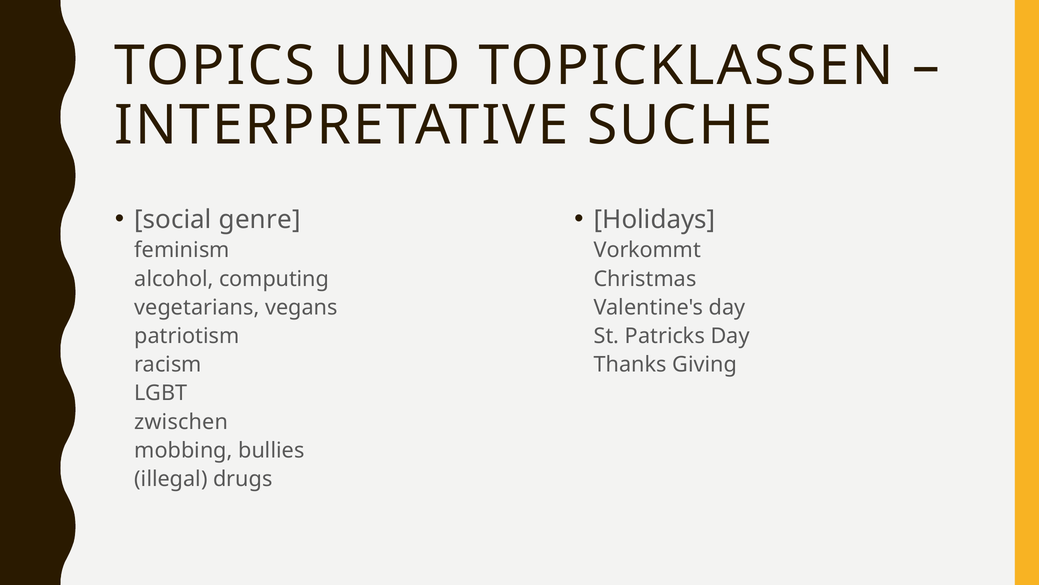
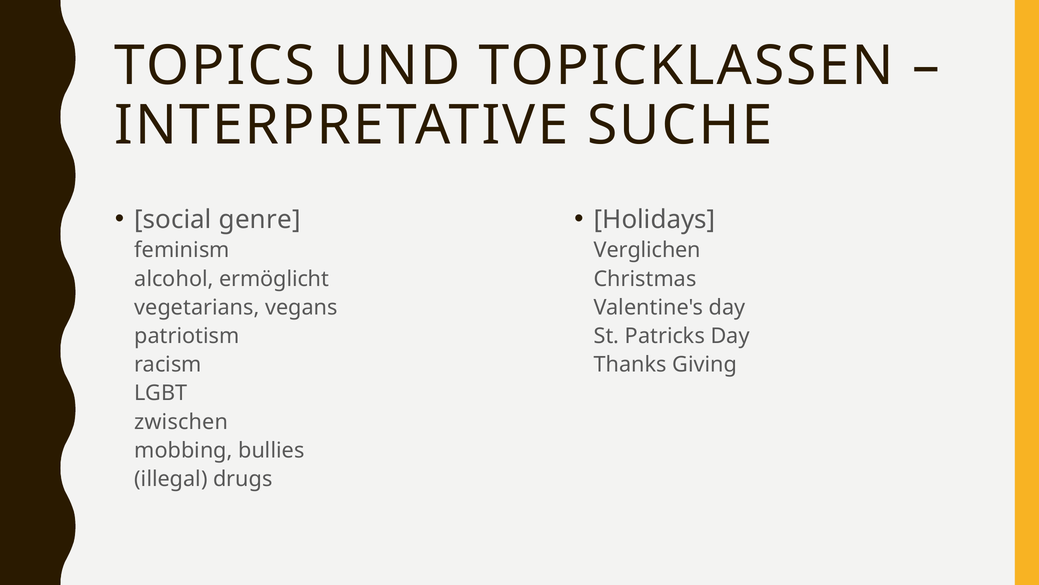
Vorkommt: Vorkommt -> Verglichen
computing: computing -> ermöglicht
